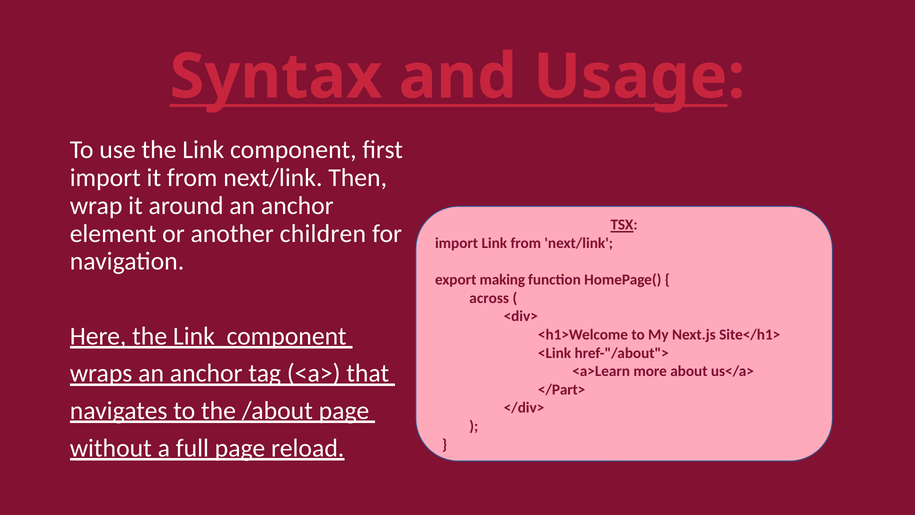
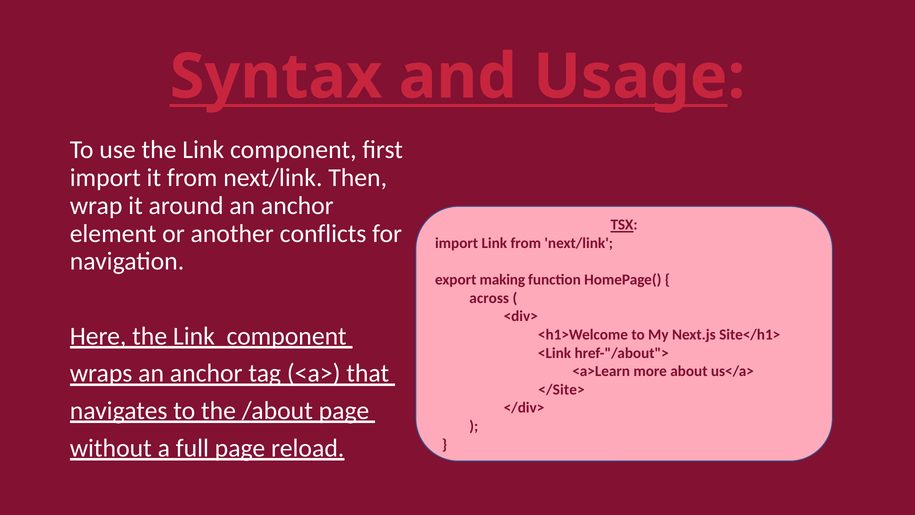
children: children -> conflicts
</Part>: </Part> -> </Site>
